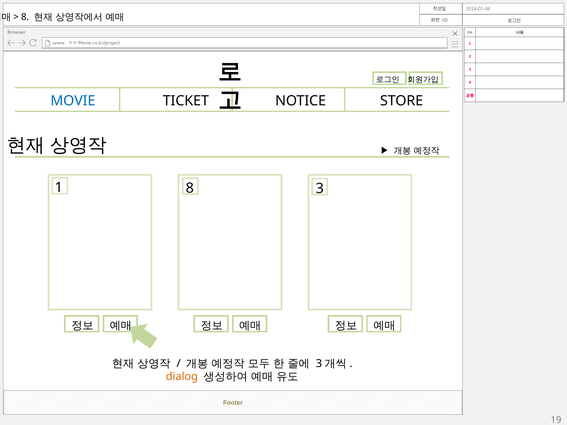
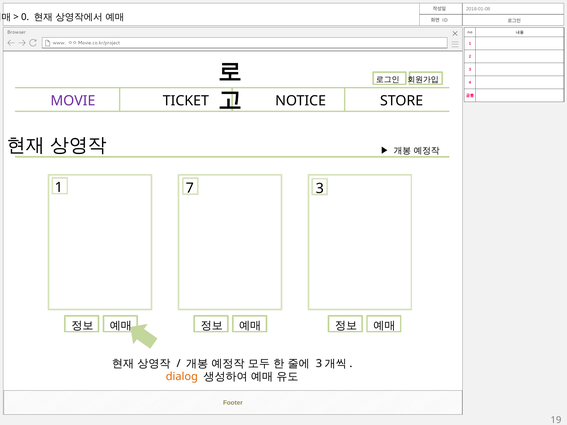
8 at (25, 17): 8 -> 0
MOVIE colour: blue -> purple
1 8: 8 -> 7
